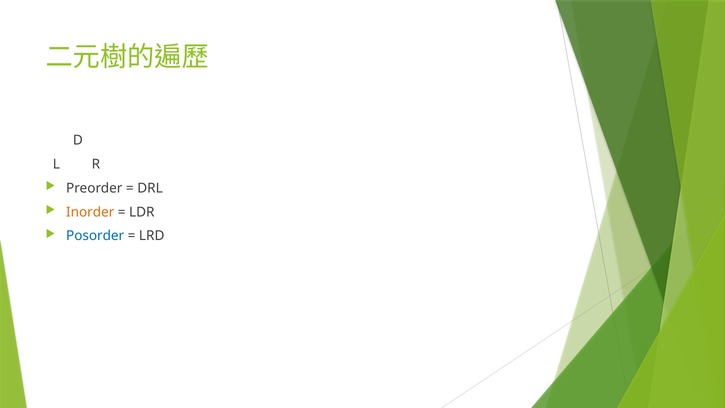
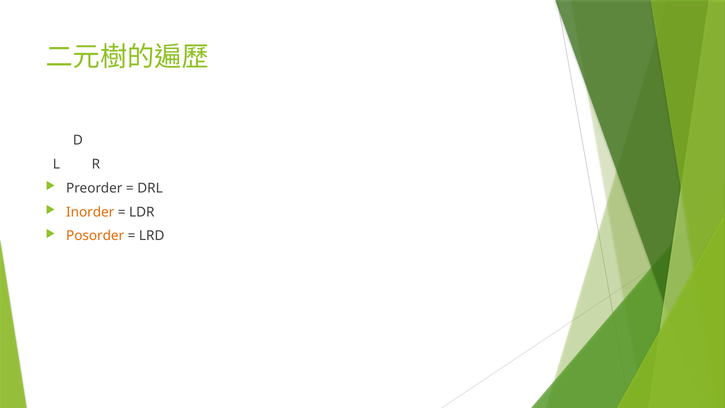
Posorder colour: blue -> orange
